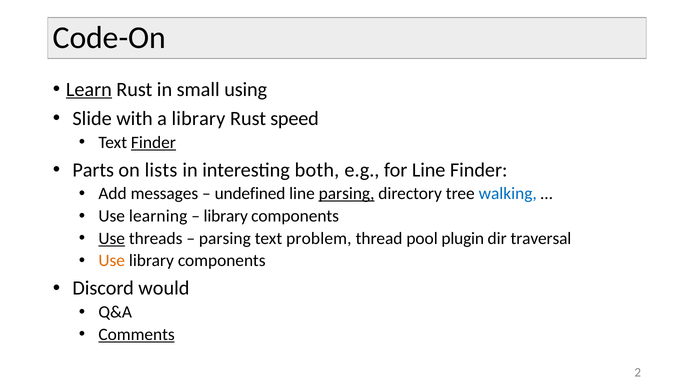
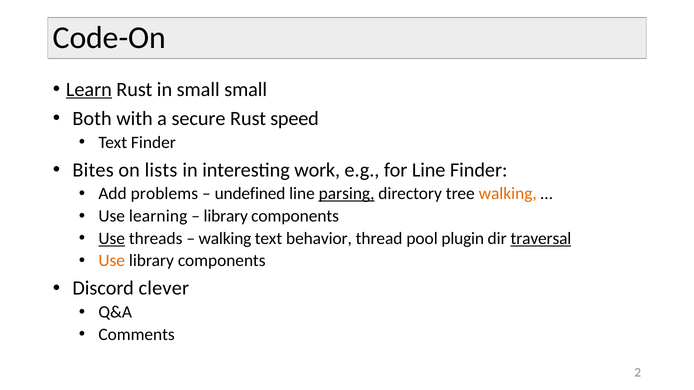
small using: using -> small
Slide: Slide -> Both
a library: library -> secure
Finder at (153, 142) underline: present -> none
Parts: Parts -> Bites
both: both -> work
messages: messages -> problems
walking at (508, 194) colour: blue -> orange
parsing at (225, 239): parsing -> walking
problem: problem -> behavior
traversal underline: none -> present
would: would -> clever
Comments underline: present -> none
